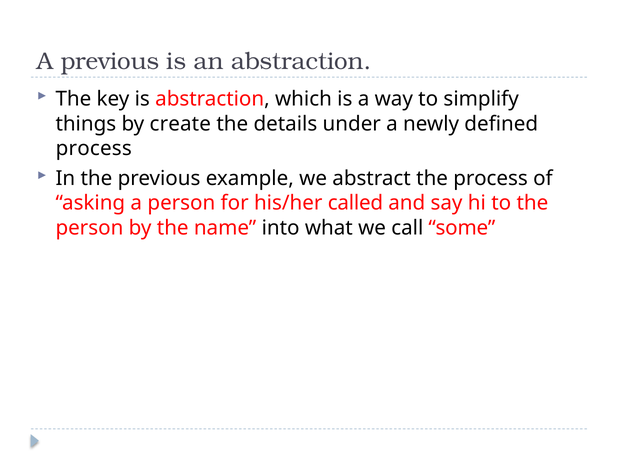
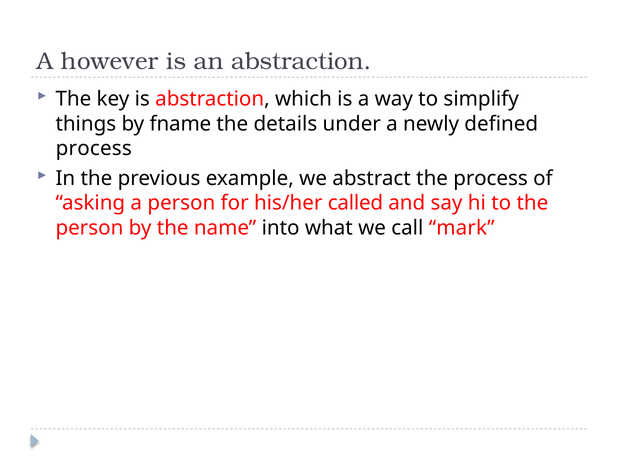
A previous: previous -> however
create: create -> fname
some: some -> mark
